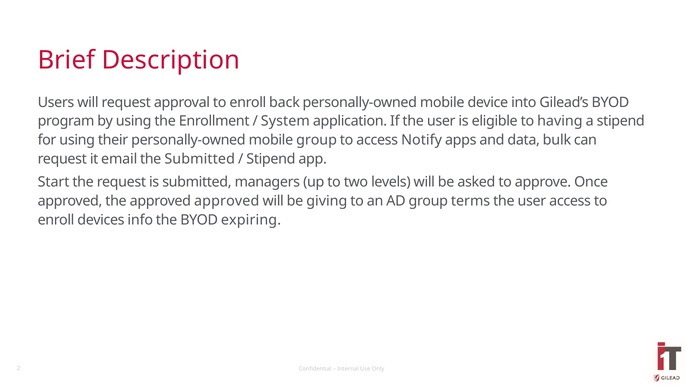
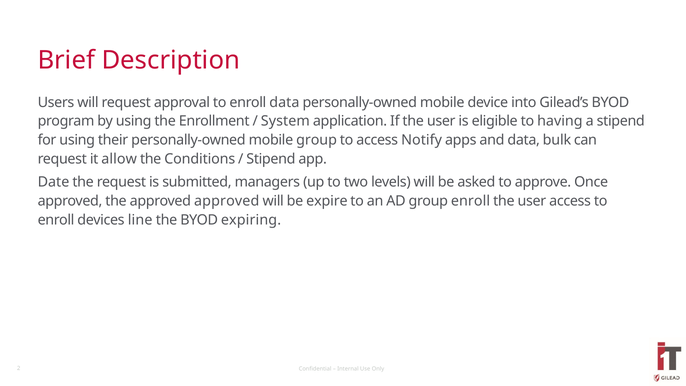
enroll back: back -> data
email: email -> allow
the Submitted: Submitted -> Conditions
Start: Start -> Date
giving: giving -> expire
group terms: terms -> enroll
info: info -> line
